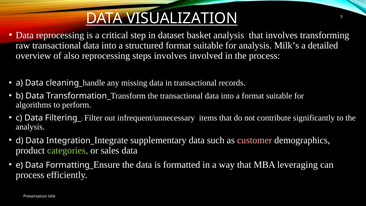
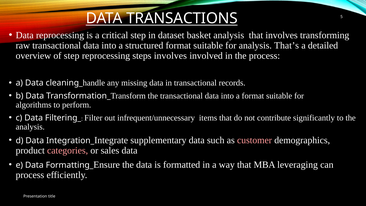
VISUALIZATION: VISUALIZATION -> TRANSACTIONS
Milk’s: Milk’s -> That’s
of also: also -> step
categories colour: light green -> pink
